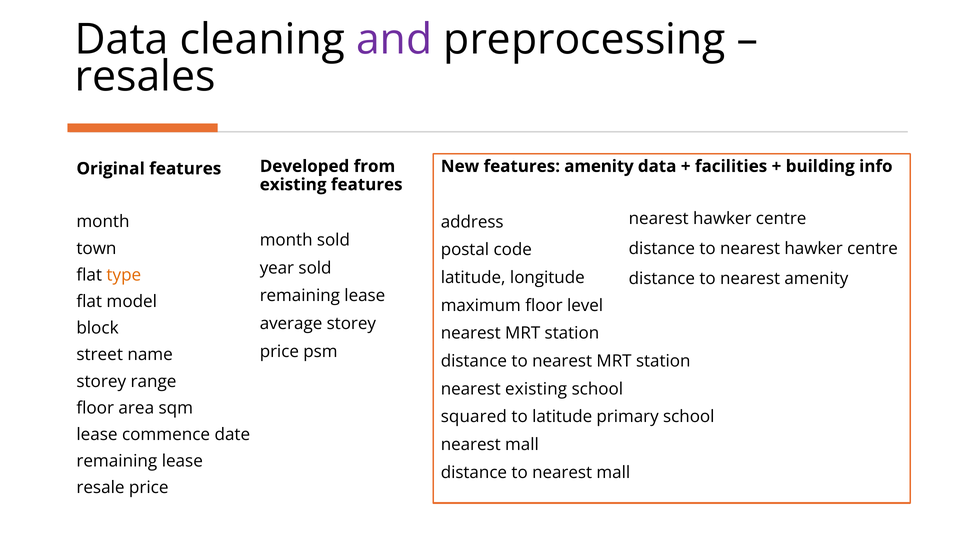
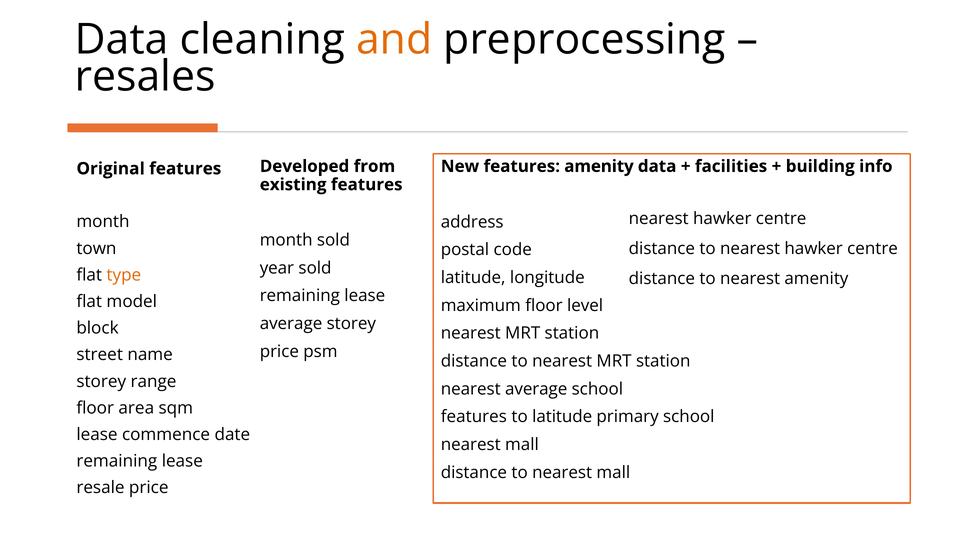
and colour: purple -> orange
nearest existing: existing -> average
squared at (474, 417): squared -> features
